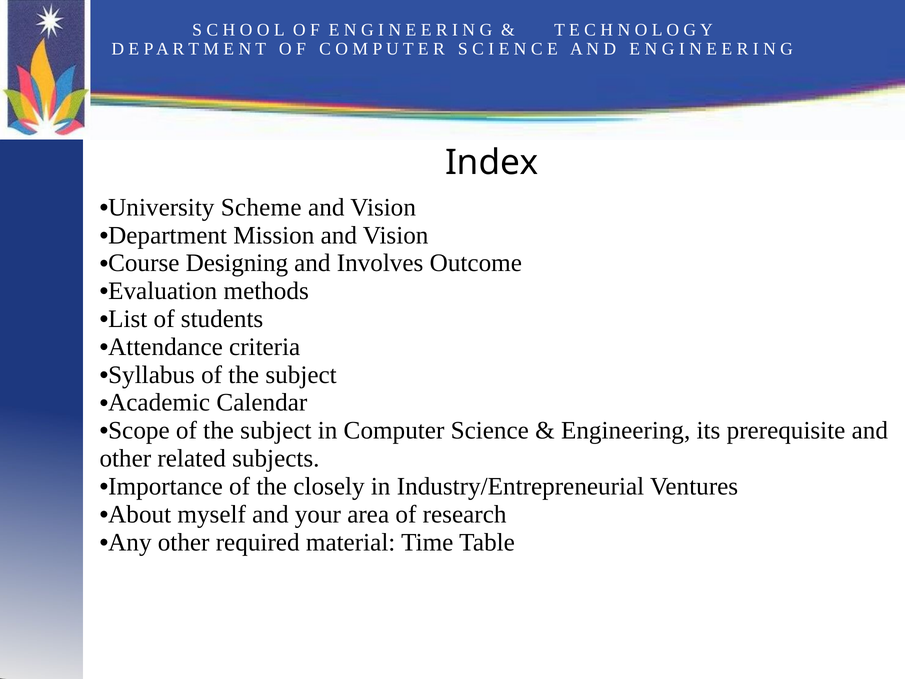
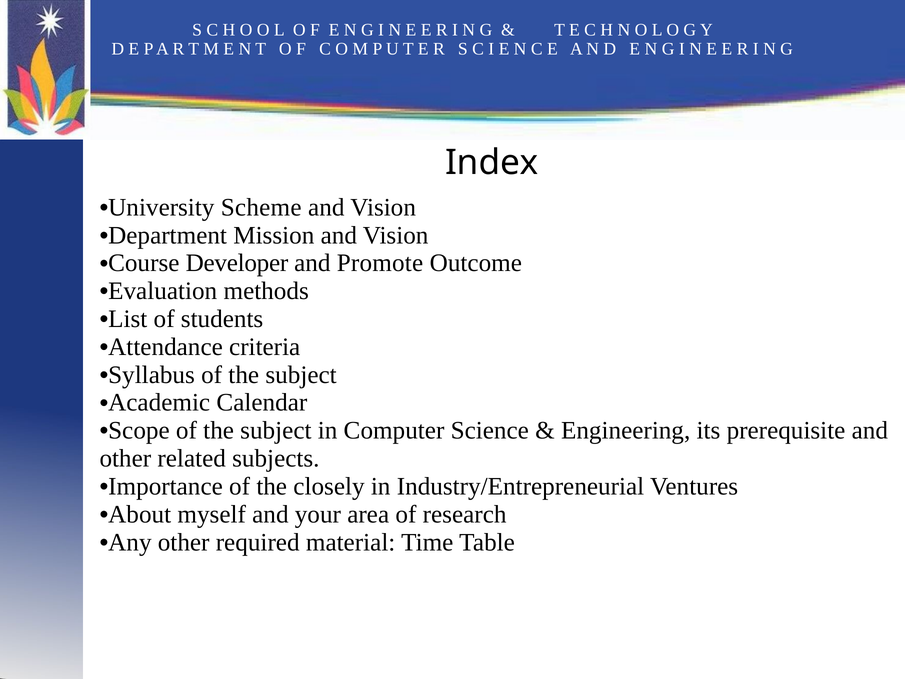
Designing: Designing -> Developer
Involves: Involves -> Promote
